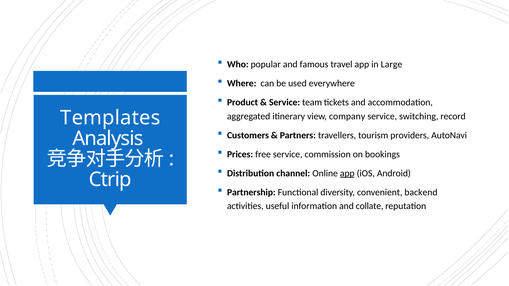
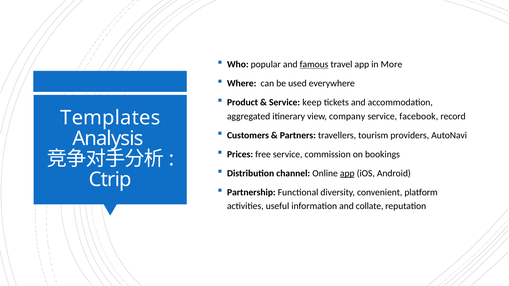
famous underline: none -> present
Large: Large -> More
team: team -> keep
switching: switching -> facebook
backend: backend -> platform
